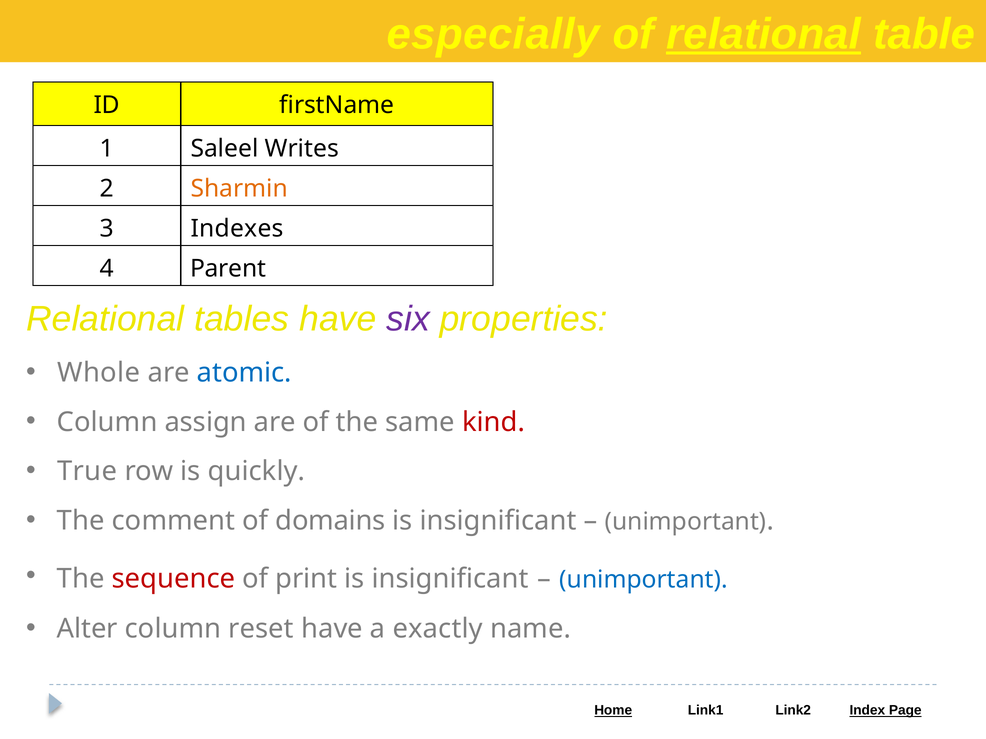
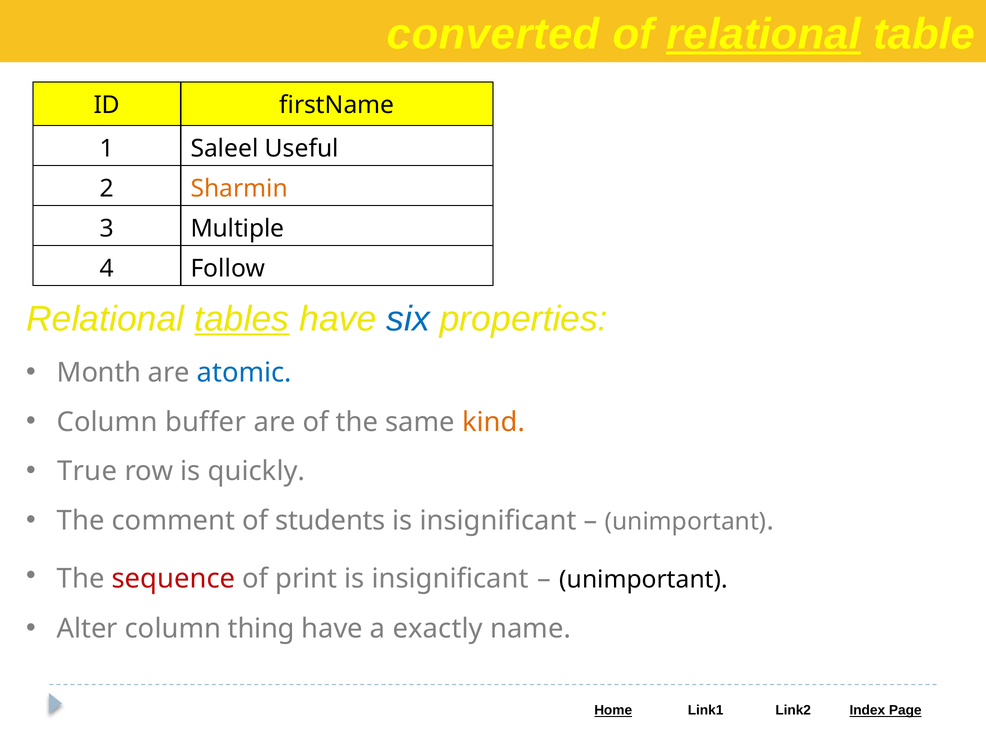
especially: especially -> converted
Writes: Writes -> Useful
Indexes: Indexes -> Multiple
Parent: Parent -> Follow
tables underline: none -> present
six colour: purple -> blue
Whole: Whole -> Month
assign: assign -> buffer
kind colour: red -> orange
domains: domains -> students
unimportant at (644, 580) colour: blue -> black
reset: reset -> thing
